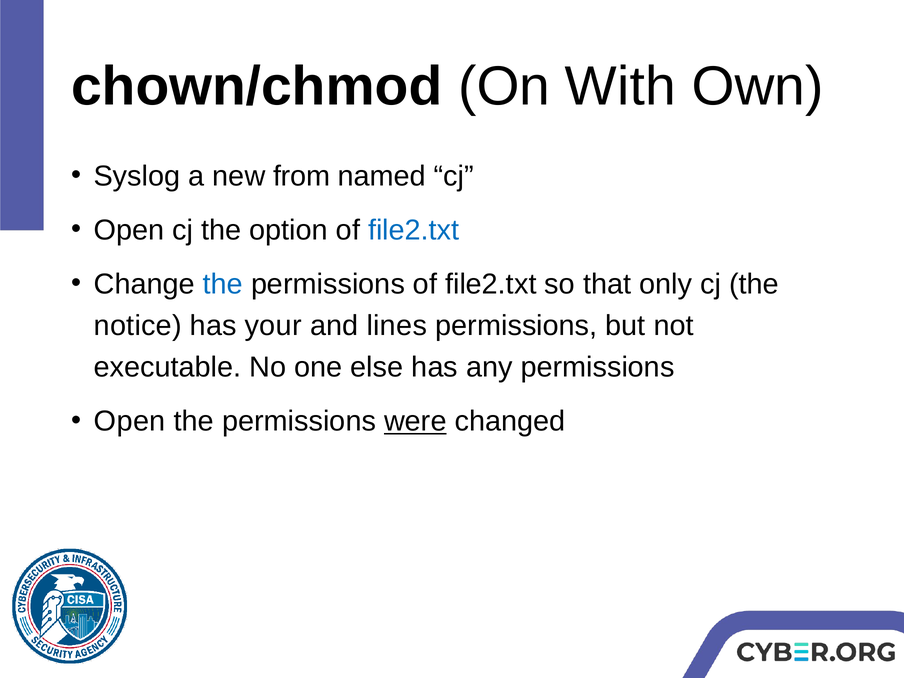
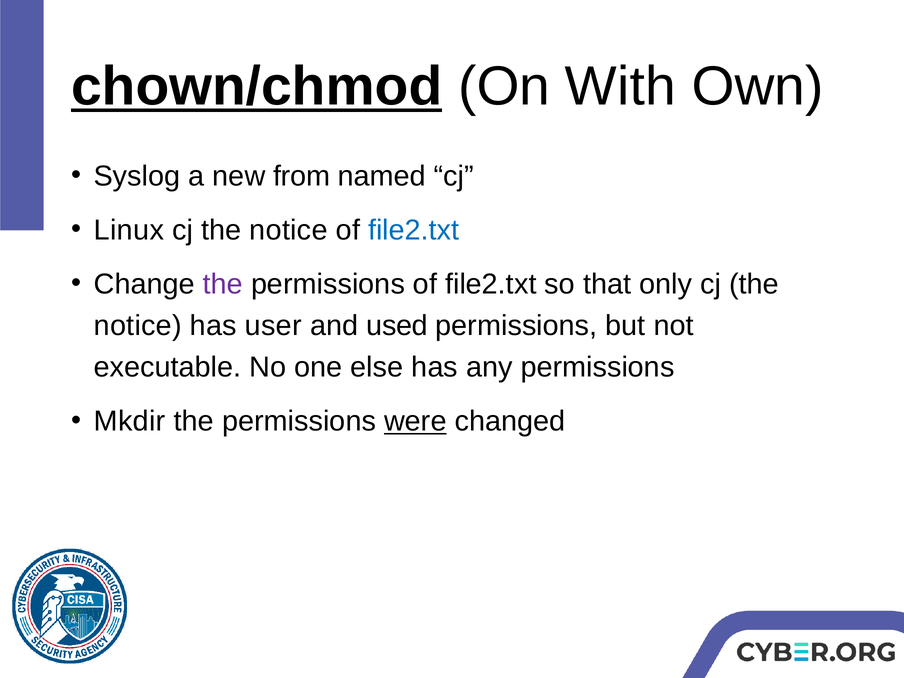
chown/chmod underline: none -> present
Open at (129, 230): Open -> Linux
option at (289, 230): option -> notice
the at (223, 284) colour: blue -> purple
your: your -> user
lines: lines -> used
Open at (130, 421): Open -> Mkdir
